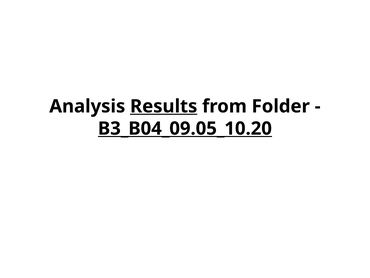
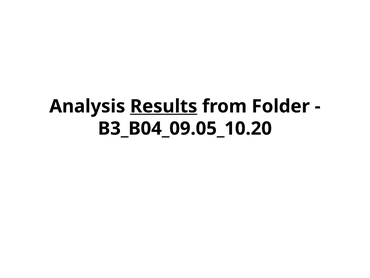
B3_B04_09.05_10.20 underline: present -> none
